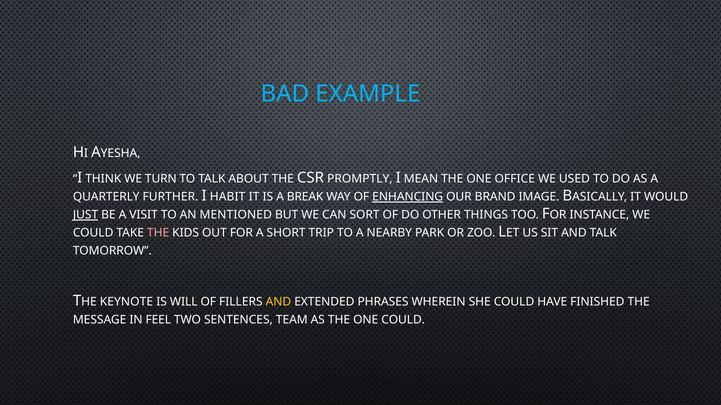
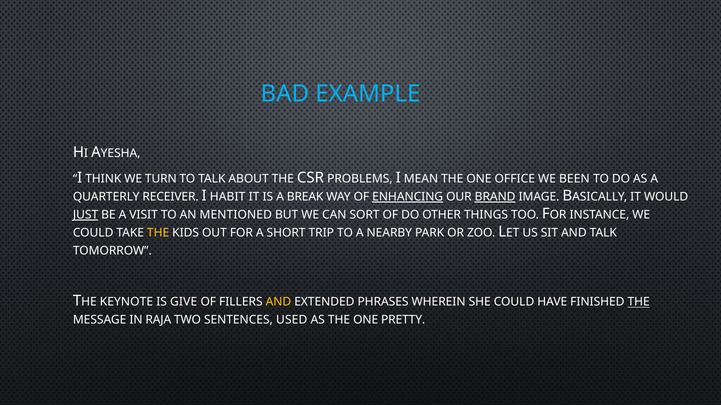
PROMPTLY: PROMPTLY -> PROBLEMS
USED: USED -> BEEN
FURTHER: FURTHER -> RECEIVER
BRAND underline: none -> present
THE at (158, 233) colour: pink -> yellow
WILL: WILL -> GIVE
THE at (639, 302) underline: none -> present
FEEL: FEEL -> RAJA
TEAM: TEAM -> USED
ONE COULD: COULD -> PRETTY
